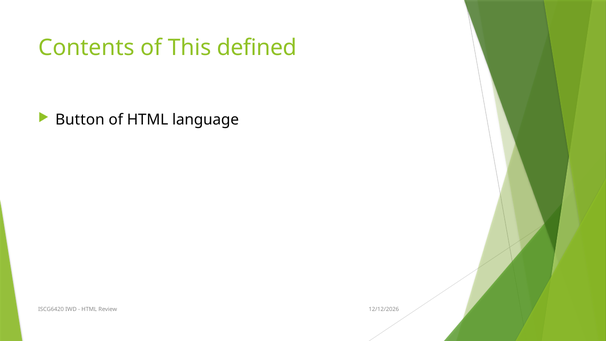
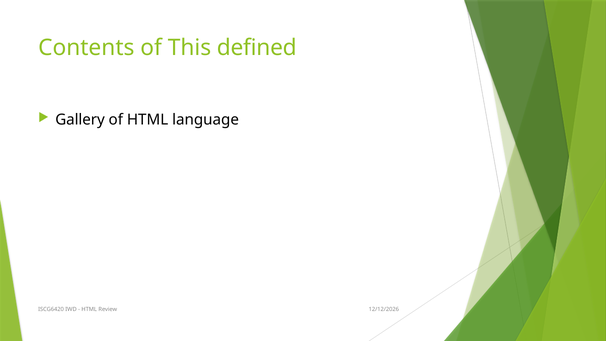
Button: Button -> Gallery
